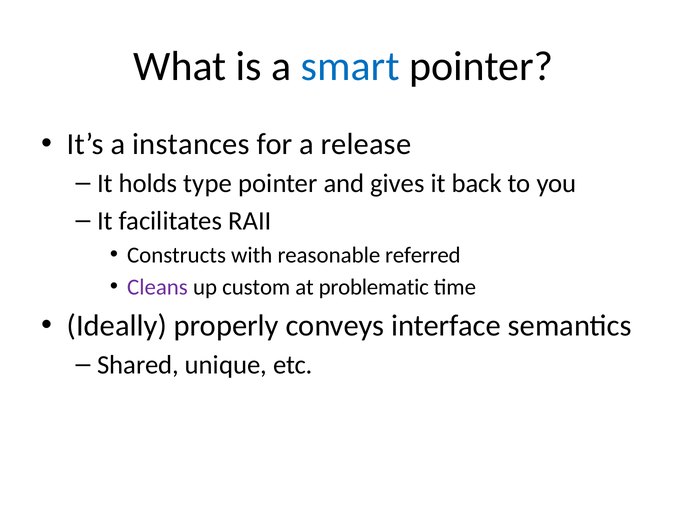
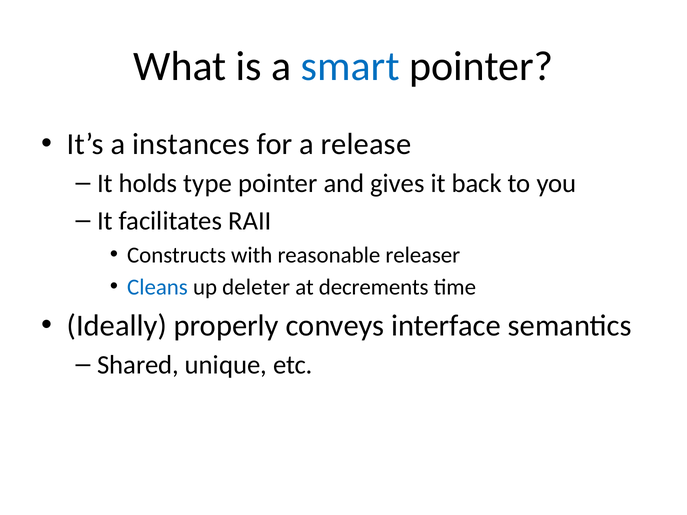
referred: referred -> releaser
Cleans colour: purple -> blue
custom: custom -> deleter
problematic: problematic -> decrements
